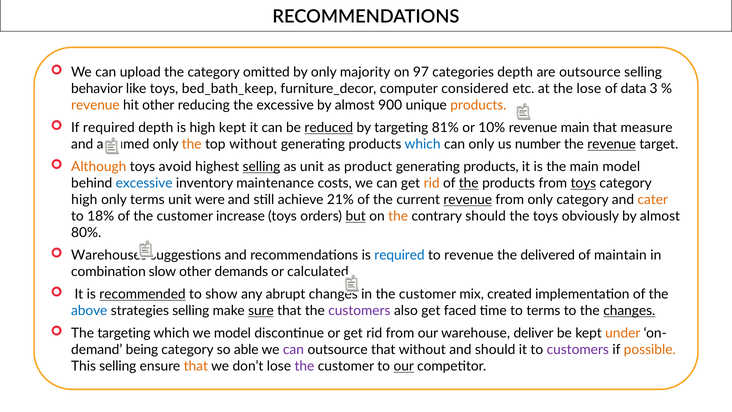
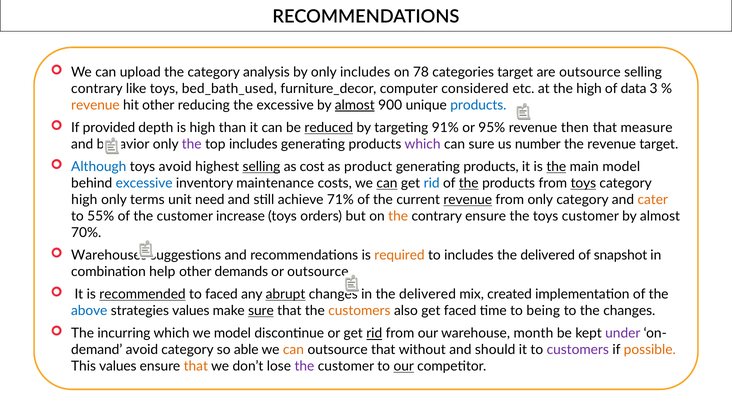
omitted: omitted -> analysis
only majority: majority -> includes
97: 97 -> 78
categories depth: depth -> target
behavior at (97, 89): behavior -> contrary
bed_bath_keep: bed_bath_keep -> bed_bath_used
the lose: lose -> high
almost at (355, 105) underline: none -> present
products at (478, 105) colour: orange -> blue
If required: required -> provided
high kept: kept -> than
81%: 81% -> 91%
10%: 10% -> 95%
revenue main: main -> then
assumed: assumed -> behavior
the at (192, 144) colour: orange -> purple
top without: without -> includes
which at (423, 144) colour: blue -> purple
can only: only -> sure
revenue at (612, 144) underline: present -> none
Although colour: orange -> blue
as unit: unit -> cost
the at (556, 167) underline: none -> present
can at (387, 183) underline: none -> present
rid at (432, 183) colour: orange -> blue
were: were -> need
21%: 21% -> 71%
18%: 18% -> 55%
but underline: present -> none
contrary should: should -> ensure
toys obviously: obviously -> customer
80%: 80% -> 70%
required at (400, 255) colour: blue -> orange
to revenue: revenue -> includes
maintain: maintain -> snapshot
slow: slow -> help
or calculated: calculated -> outsource
to show: show -> faced
abrupt underline: none -> present
in the customer: customer -> delivered
strategies selling: selling -> values
customers at (359, 311) colour: purple -> orange
to terms: terms -> being
changes at (629, 311) underline: present -> none
The targeting: targeting -> incurring
rid at (374, 333) underline: none -> present
deliver: deliver -> month
under colour: orange -> purple
demand being: being -> avoid
can at (293, 350) colour: purple -> orange
This selling: selling -> values
